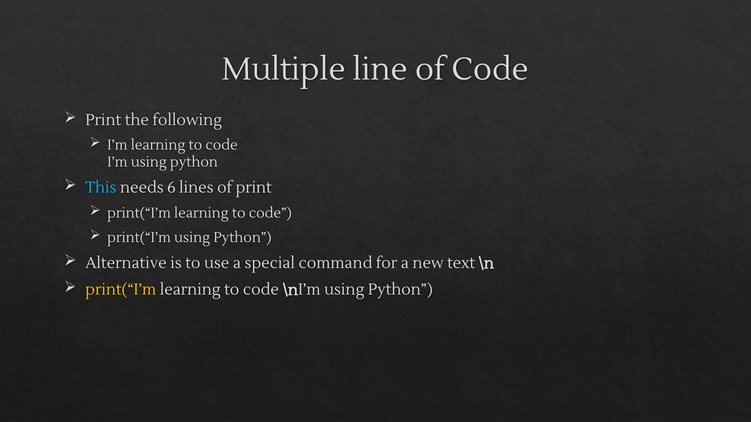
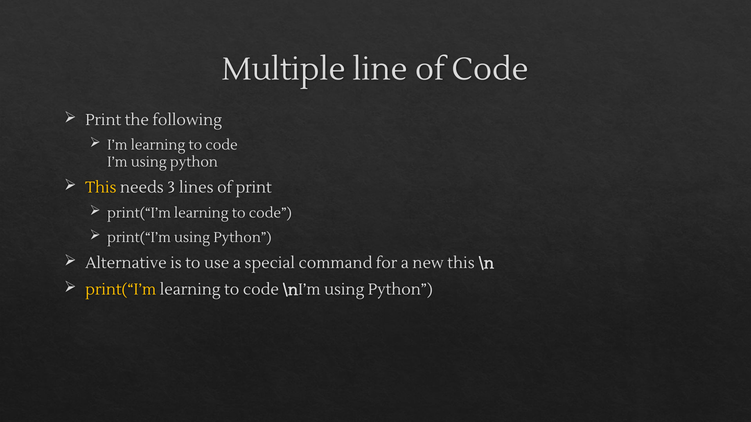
This at (101, 188) colour: light blue -> yellow
6: 6 -> 3
new text: text -> this
